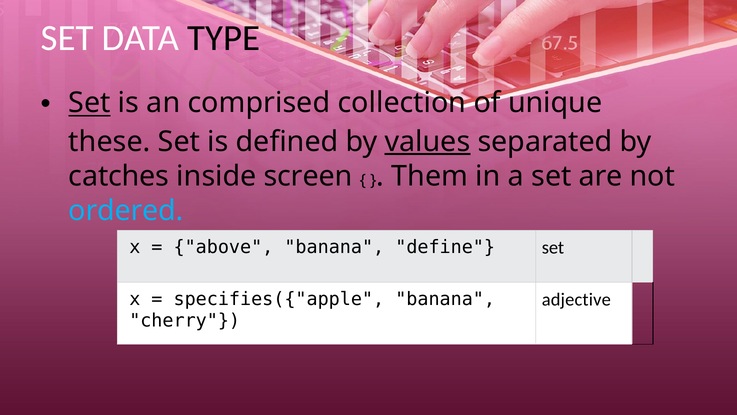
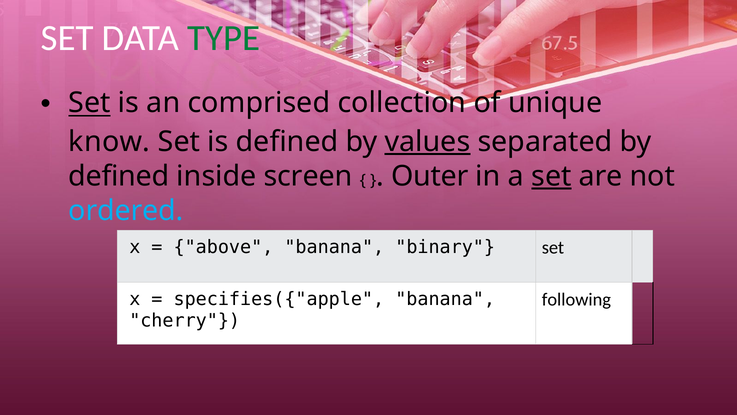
TYPE colour: black -> green
these: these -> know
catches at (119, 176): catches -> defined
Them: Them -> Outer
set at (551, 176) underline: none -> present
define: define -> binary
adjective: adjective -> following
